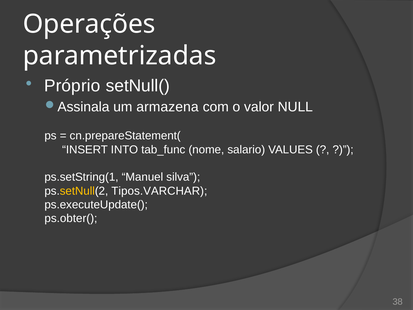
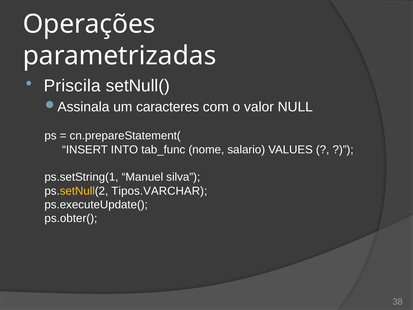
Próprio: Próprio -> Priscila
armazena: armazena -> caracteres
